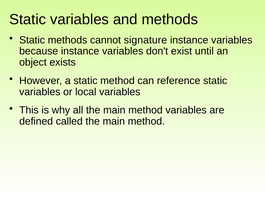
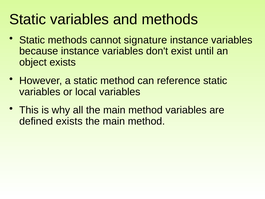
defined called: called -> exists
